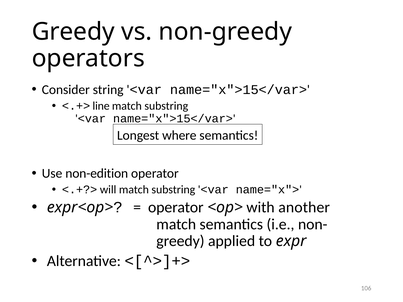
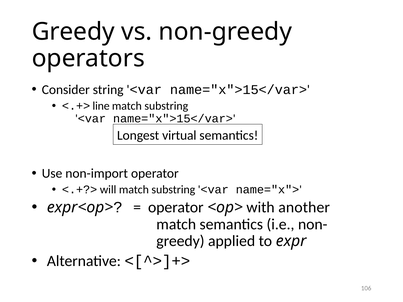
where: where -> virtual
non-edition: non-edition -> non-import
